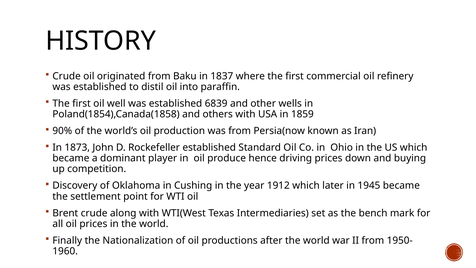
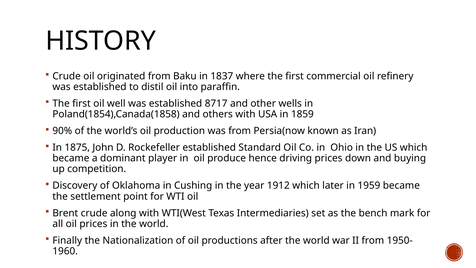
6839: 6839 -> 8717
1873: 1873 -> 1875
1945: 1945 -> 1959
